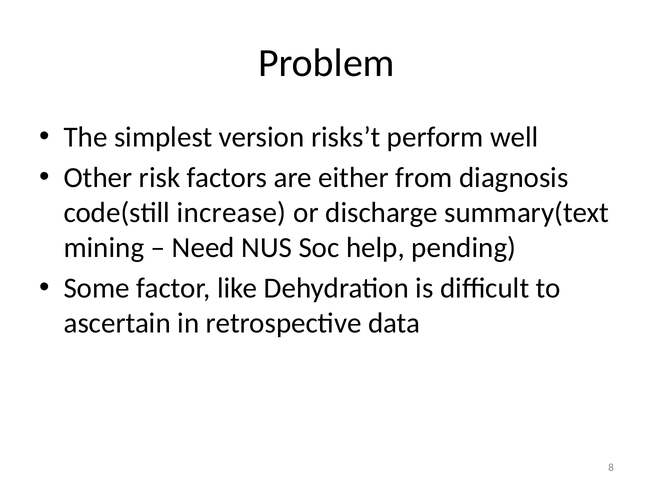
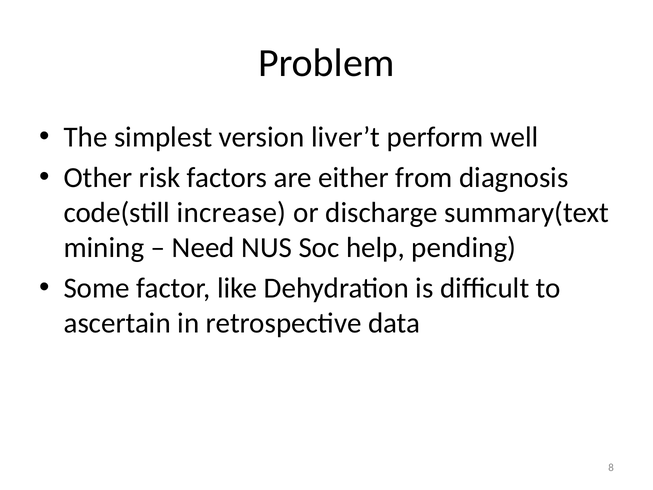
risks’t: risks’t -> liver’t
